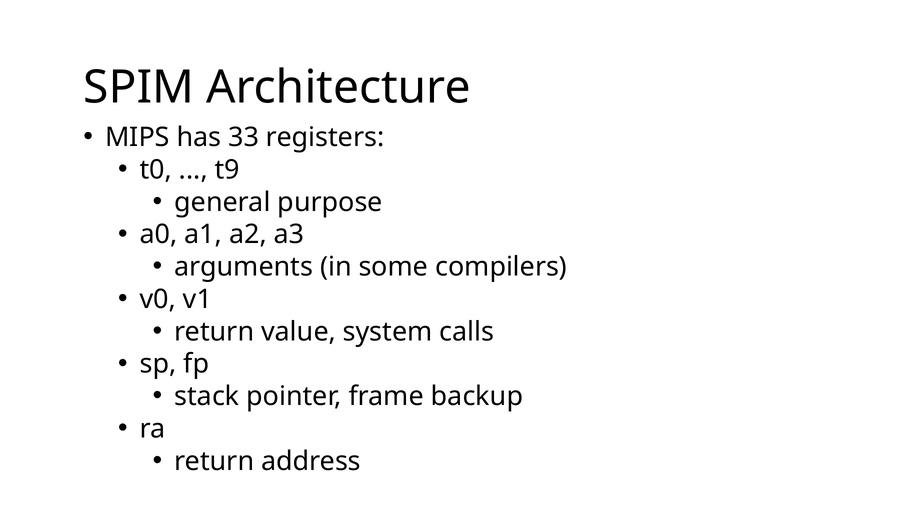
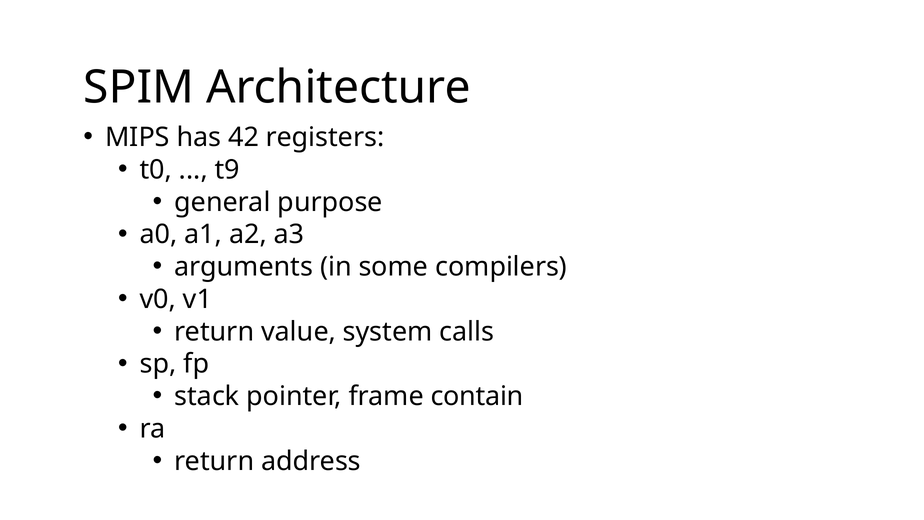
33: 33 -> 42
backup: backup -> contain
